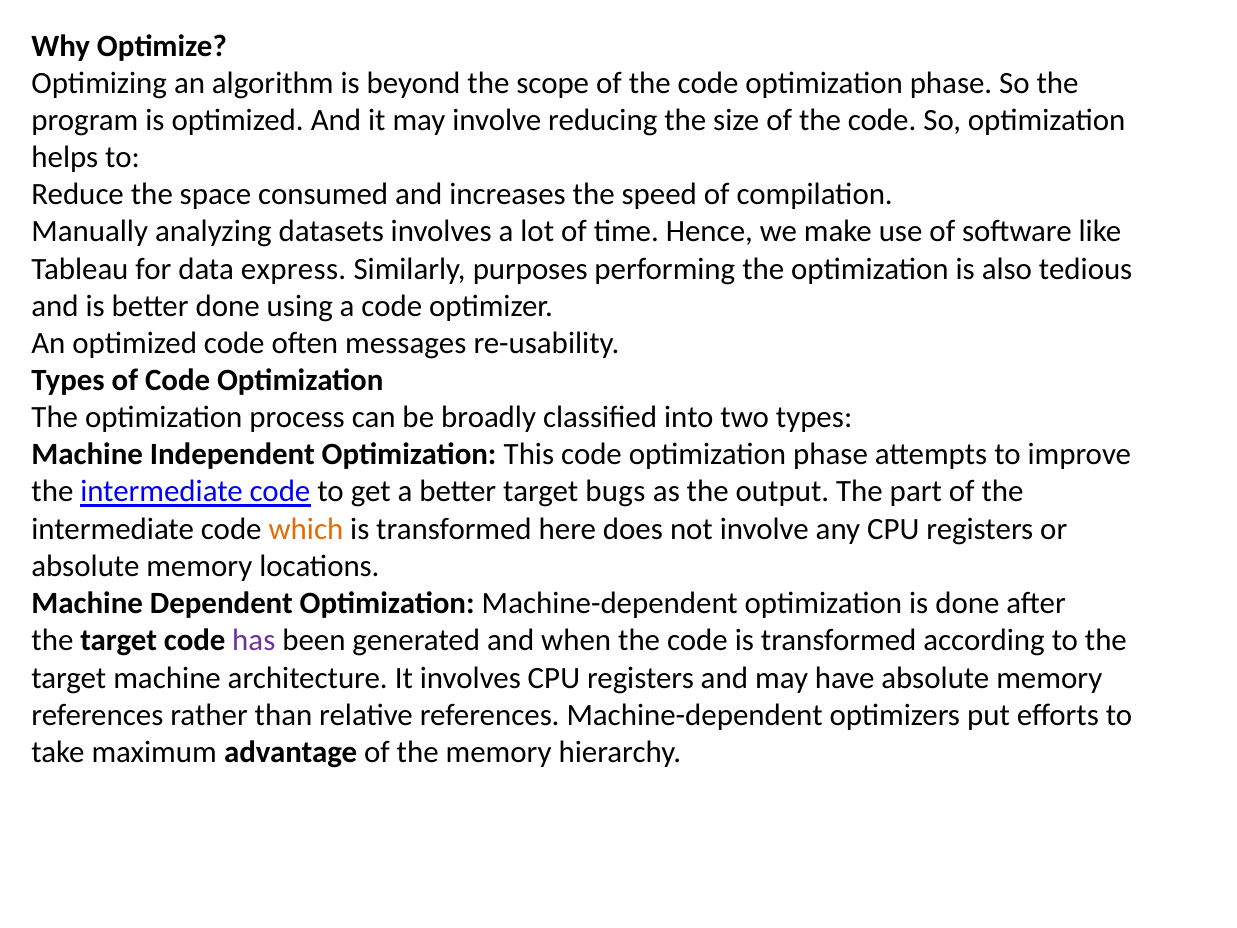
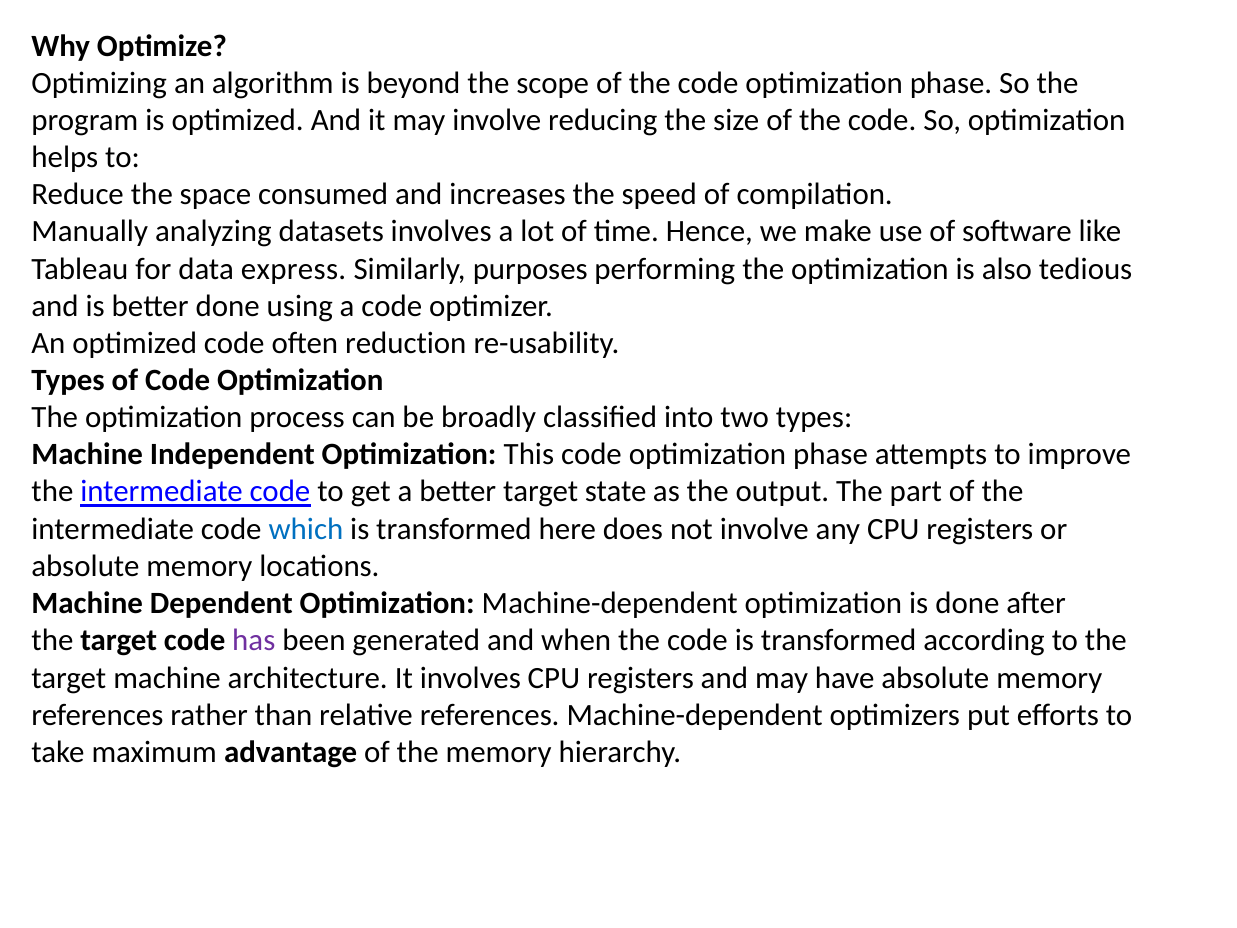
messages: messages -> reduction
bugs: bugs -> state
which colour: orange -> blue
